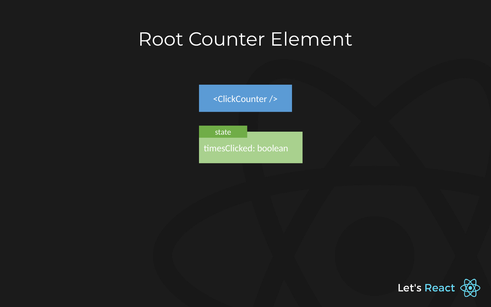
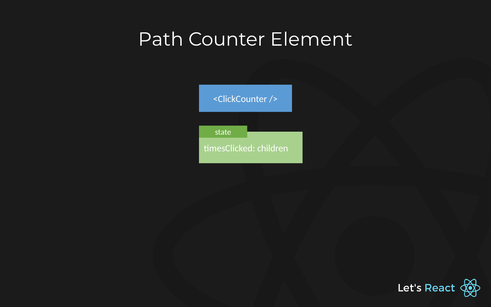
Root: Root -> Path
boolean: boolean -> children
